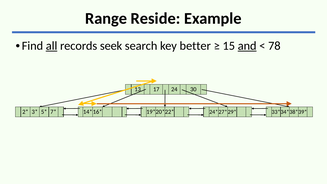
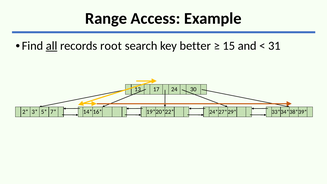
Reside: Reside -> Access
seek: seek -> root
and underline: present -> none
78: 78 -> 31
